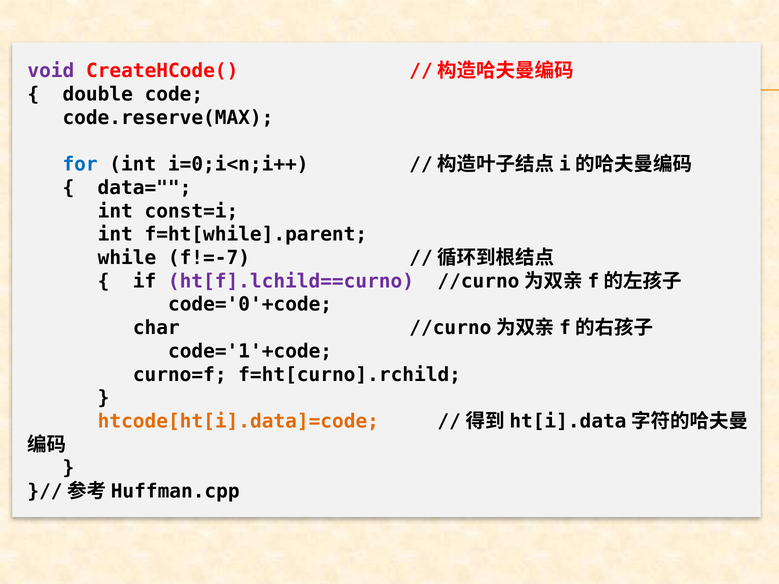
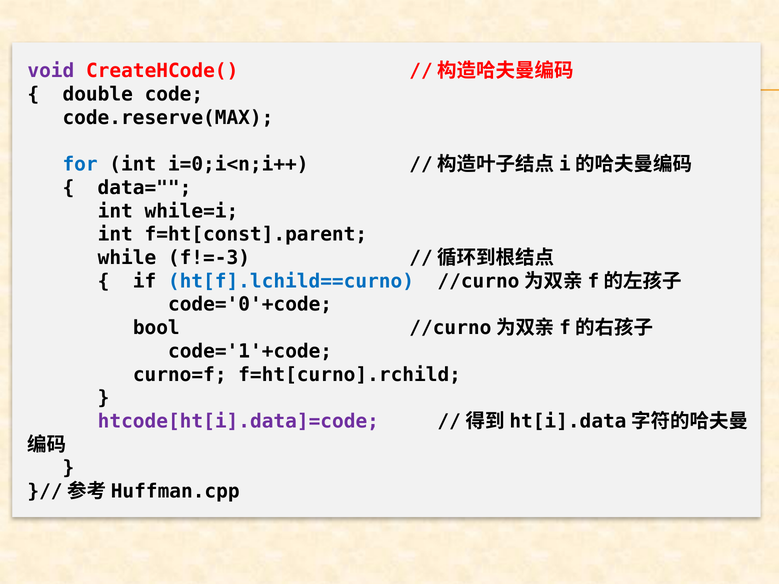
const=i: const=i -> while=i
f=ht[while].parent: f=ht[while].parent -> f=ht[const].parent
f!=-7: f!=-7 -> f!=-3
ht[f].lchild==curno colour: purple -> blue
char: char -> bool
htcode[ht[i].data]=code colour: orange -> purple
